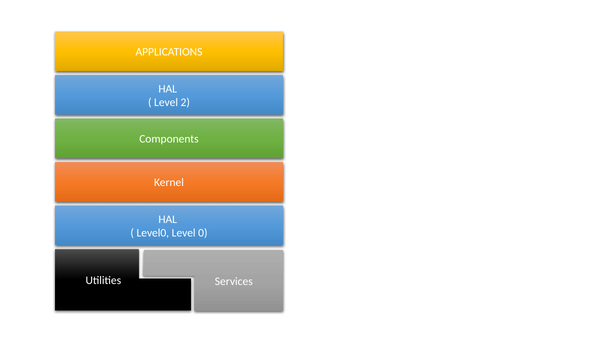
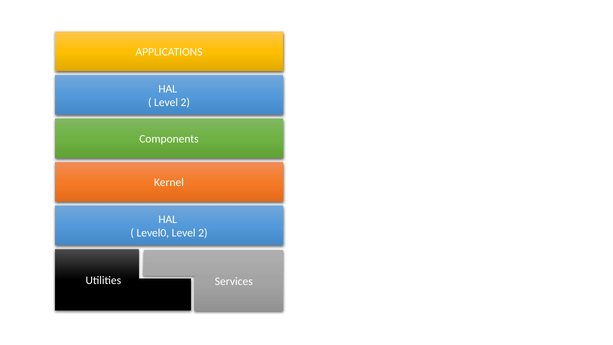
Level0 Level 0: 0 -> 2
